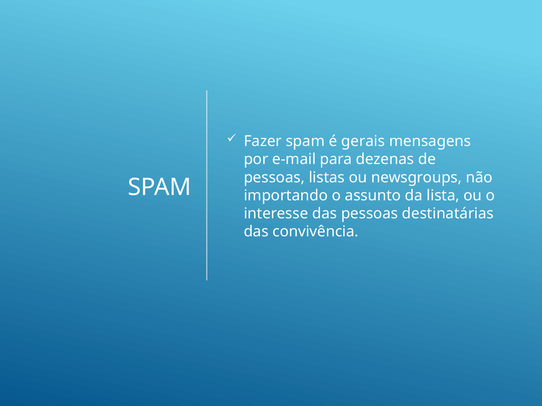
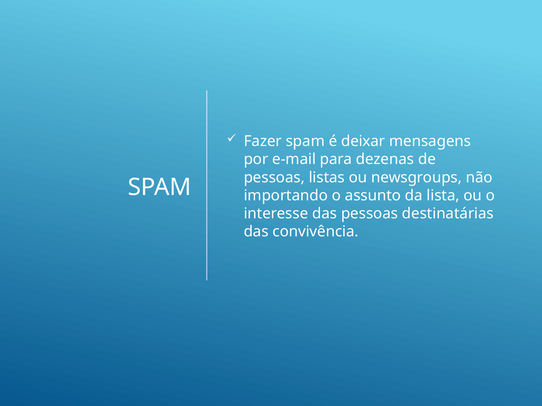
gerais: gerais -> deixar
